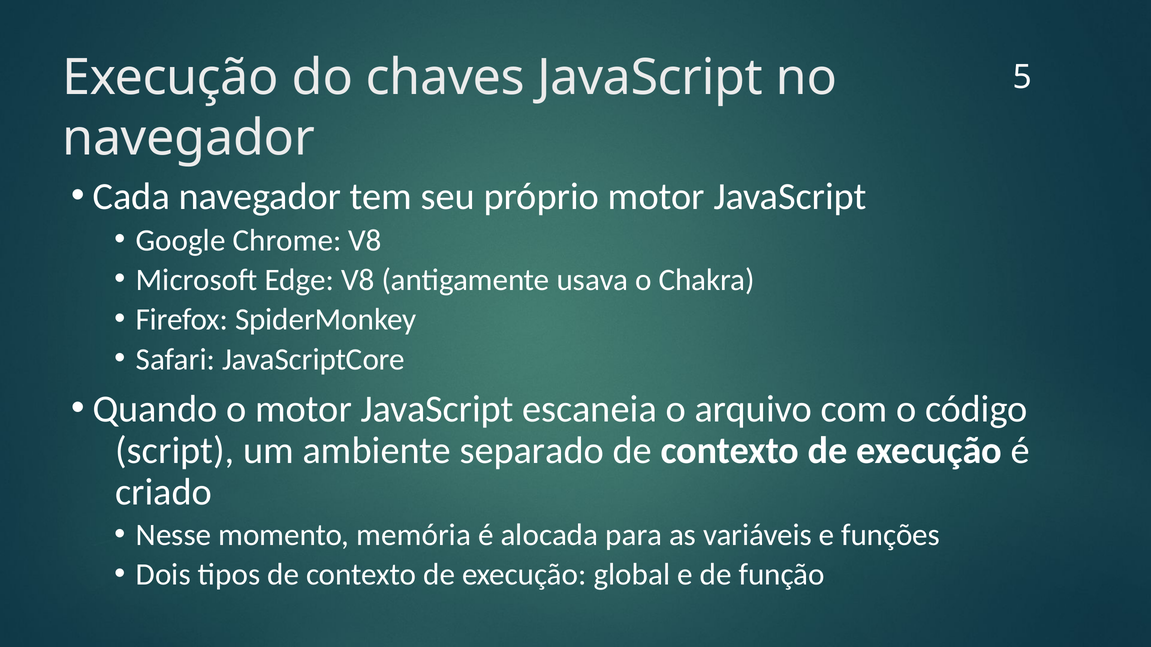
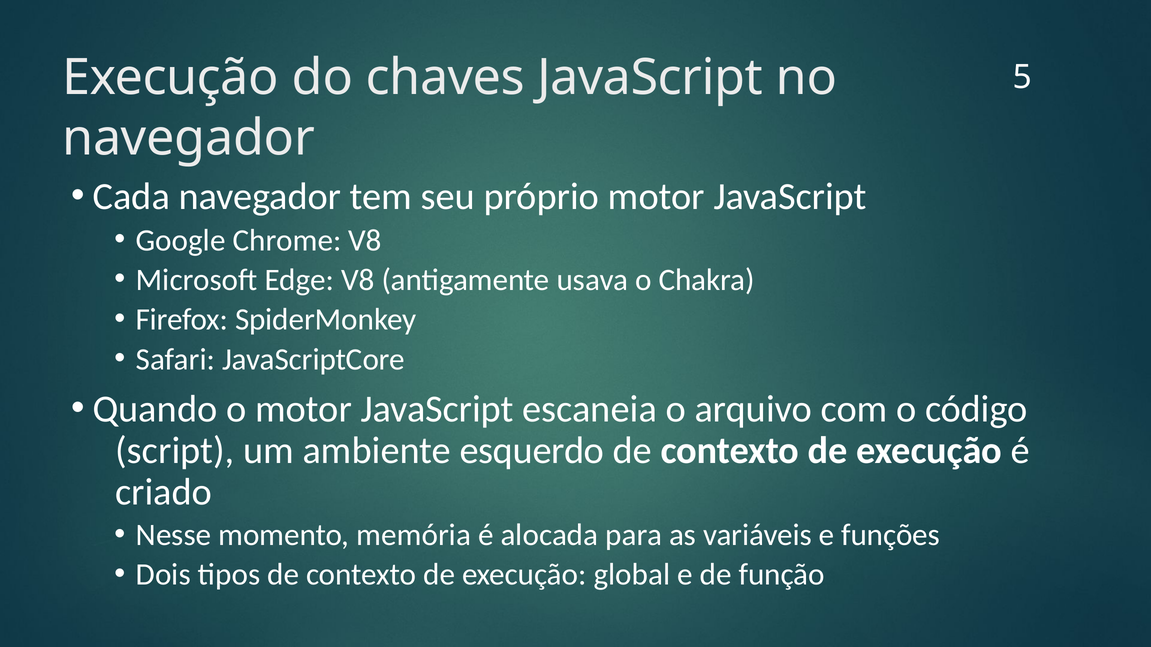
separado: separado -> esquerdo
